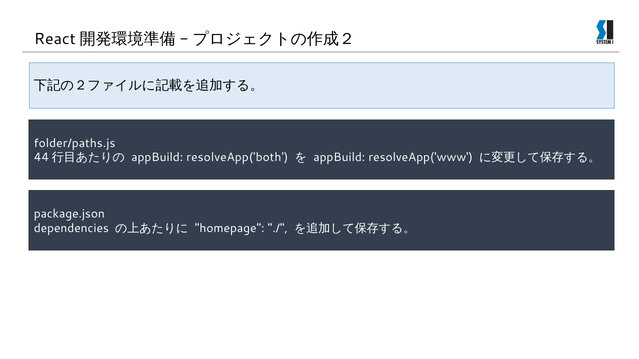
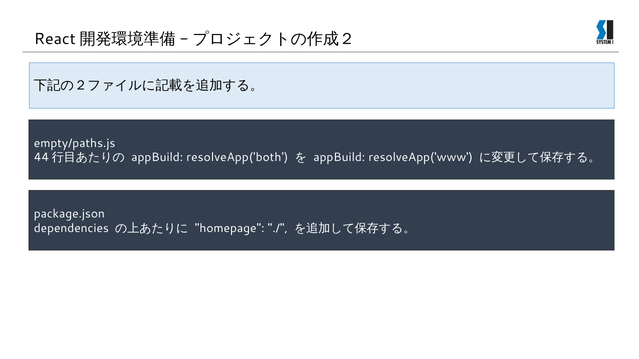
folder/paths.js: folder/paths.js -> empty/paths.js
